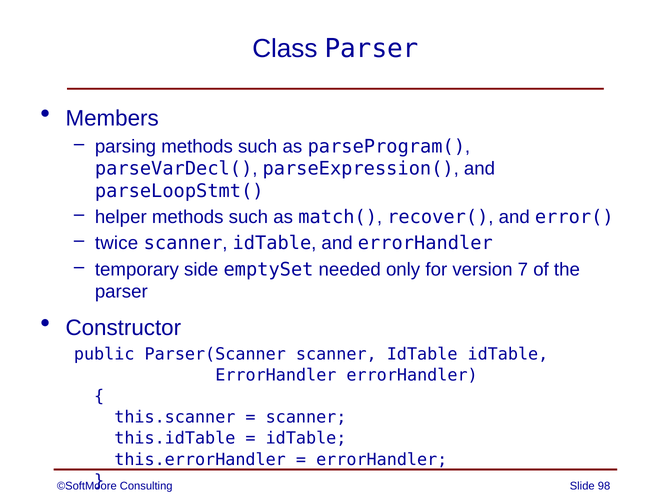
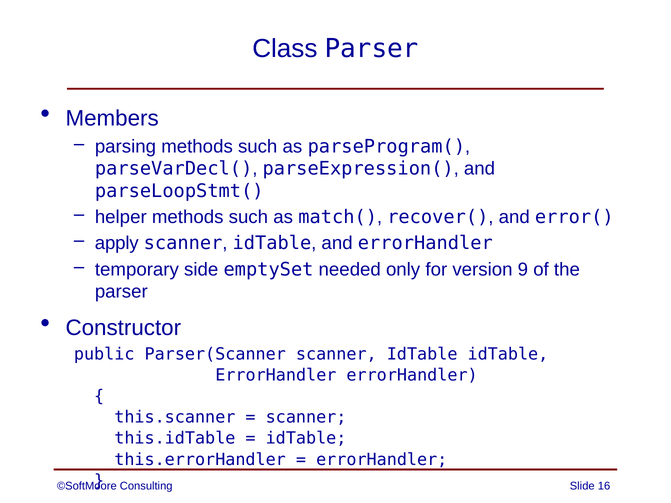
twice: twice -> apply
7: 7 -> 9
98: 98 -> 16
